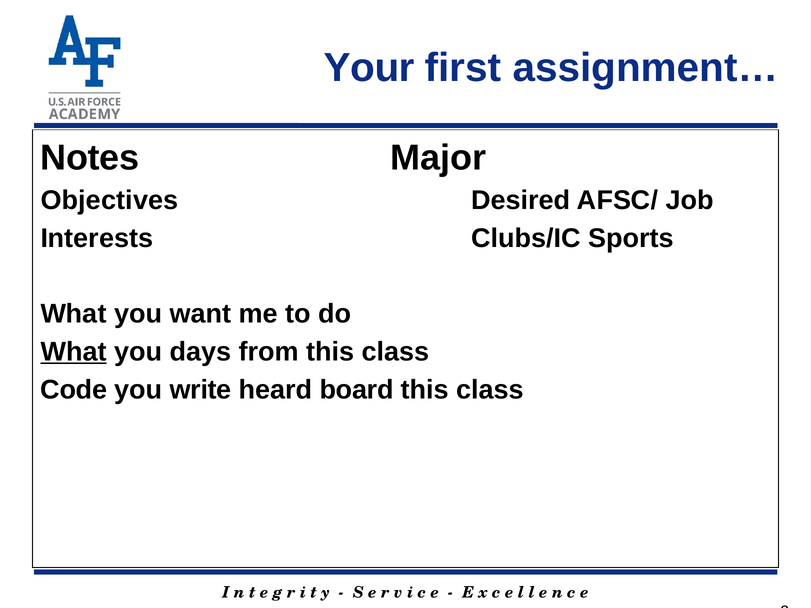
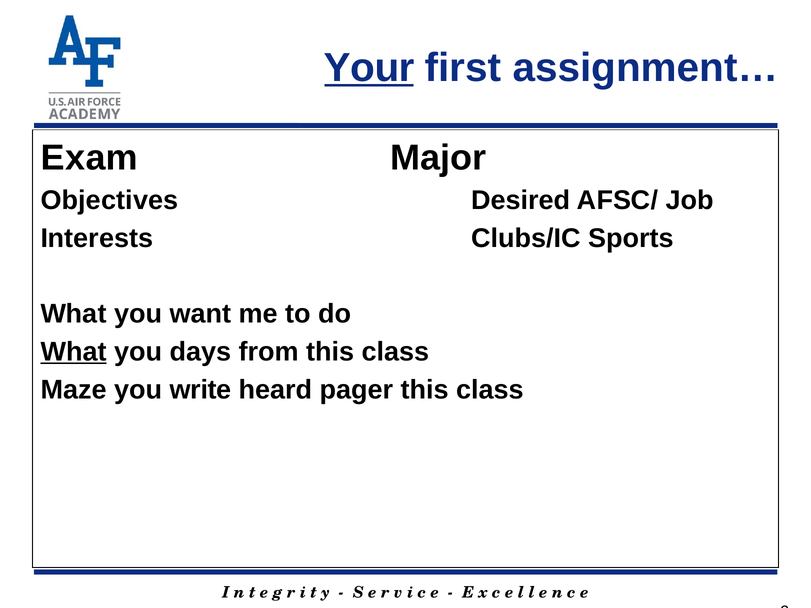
Your underline: none -> present
Notes: Notes -> Exam
Code: Code -> Maze
board: board -> pager
